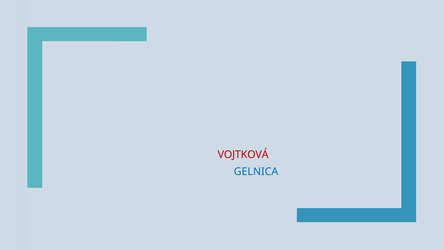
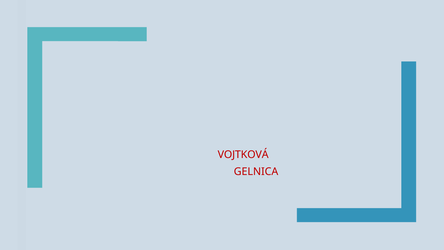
GELNICA colour: blue -> red
